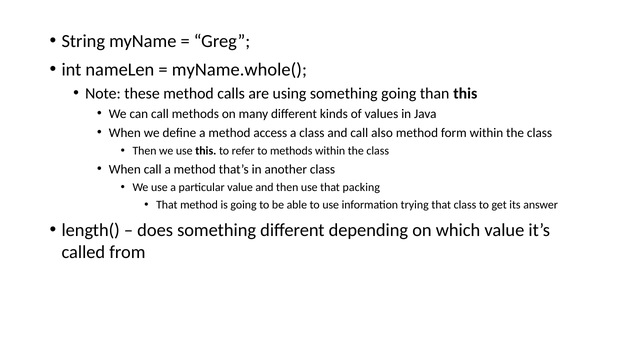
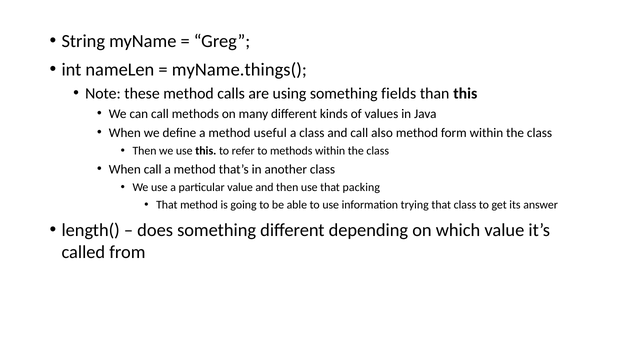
myName.whole(: myName.whole( -> myName.things(
something going: going -> fields
access: access -> useful
